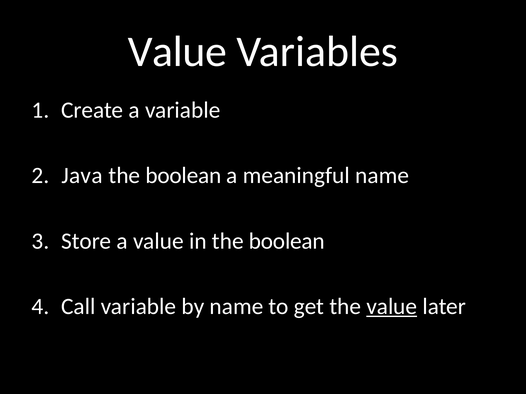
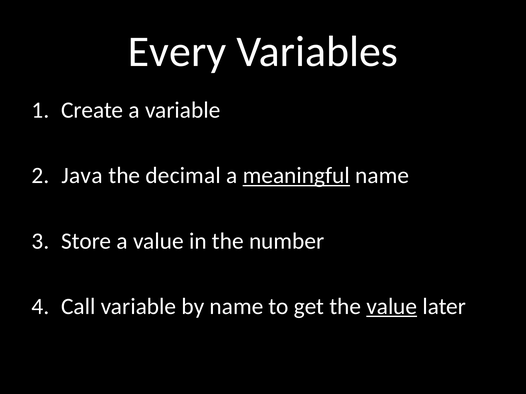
Value at (177, 52): Value -> Every
boolean at (183, 176): boolean -> decimal
meaningful underline: none -> present
in the boolean: boolean -> number
